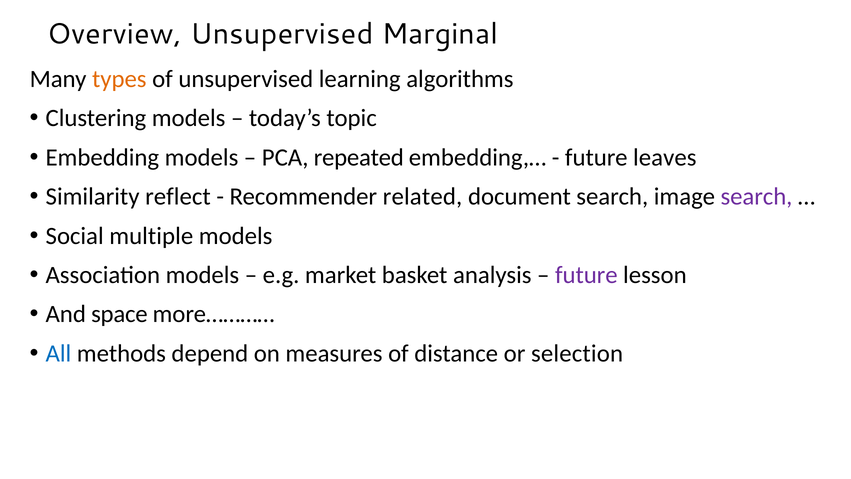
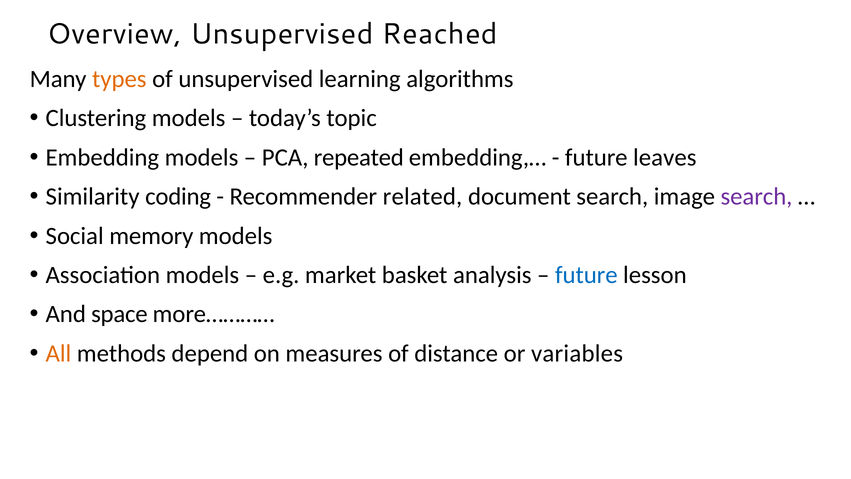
Marginal: Marginal -> Reached
reflect: reflect -> coding
multiple: multiple -> memory
future at (586, 275) colour: purple -> blue
All colour: blue -> orange
selection: selection -> variables
